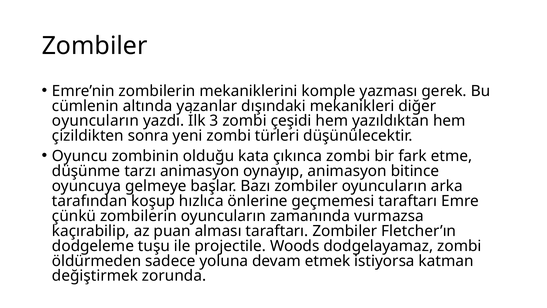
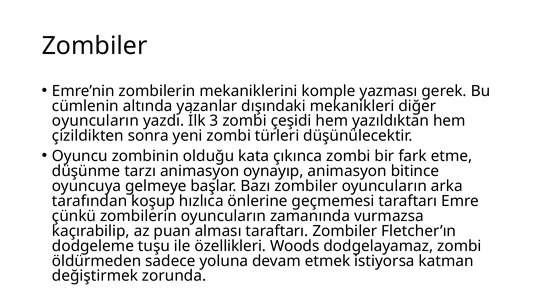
projectile: projectile -> özellikleri
